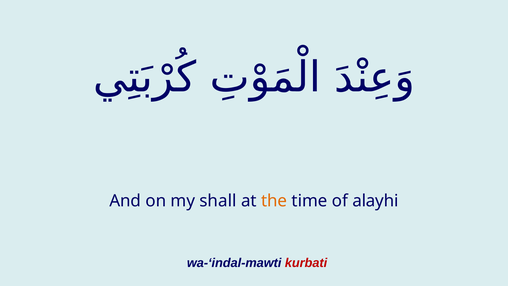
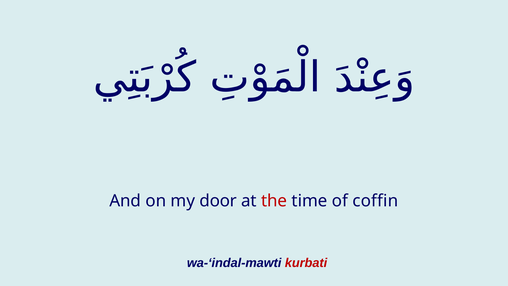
shall: shall -> door
the colour: orange -> red
alayhi: alayhi -> coffin
